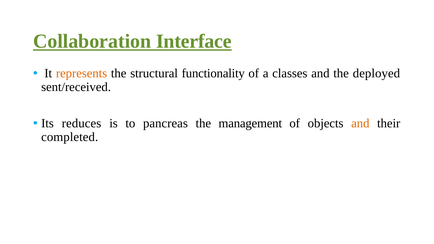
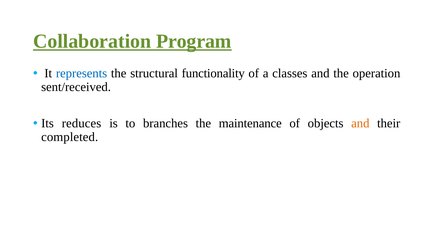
Interface: Interface -> Program
represents colour: orange -> blue
deployed: deployed -> operation
pancreas: pancreas -> branches
management: management -> maintenance
